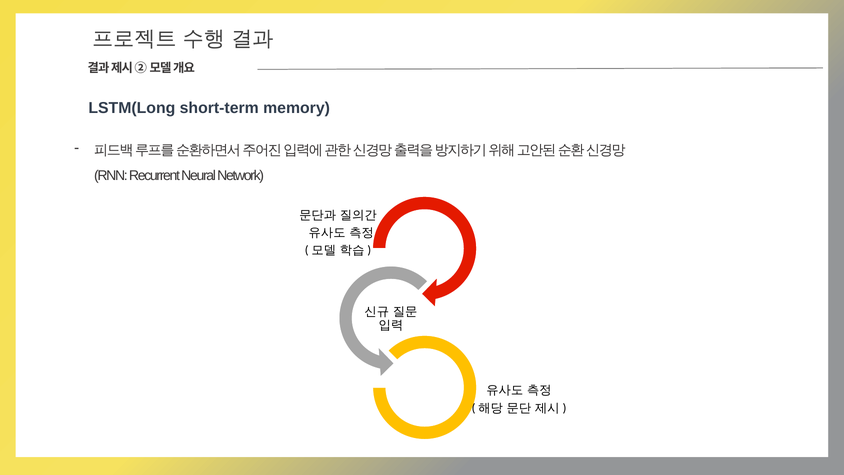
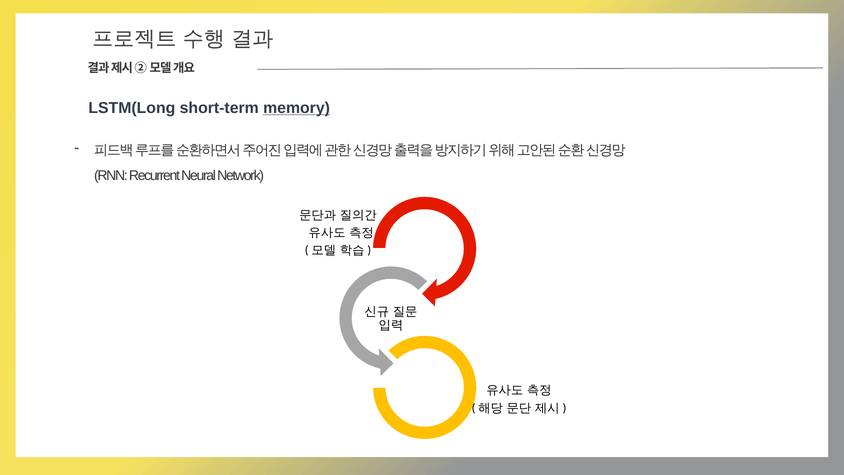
memory underline: none -> present
